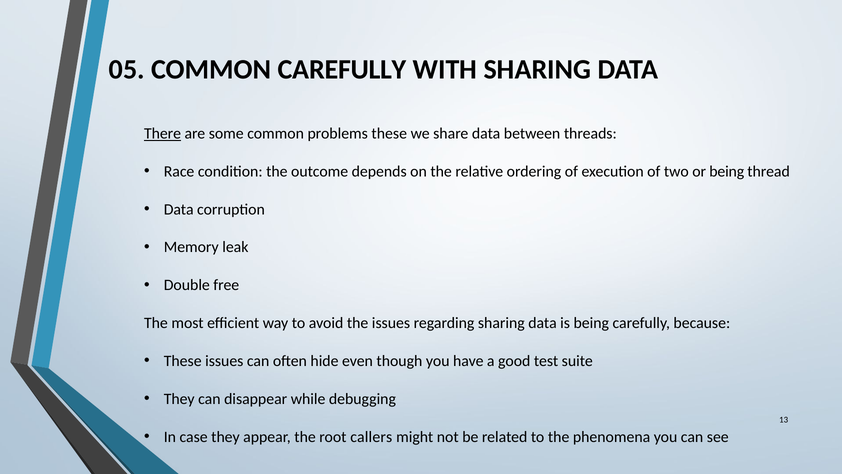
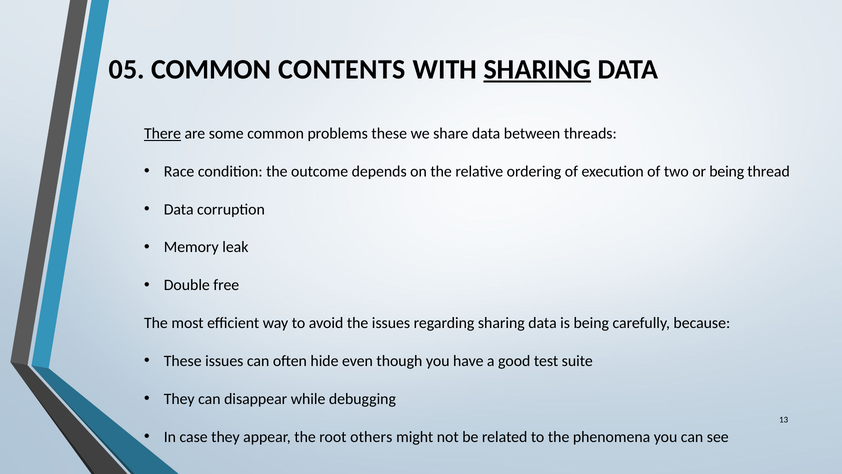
COMMON CAREFULLY: CAREFULLY -> CONTENTS
SHARING at (537, 69) underline: none -> present
callers: callers -> others
